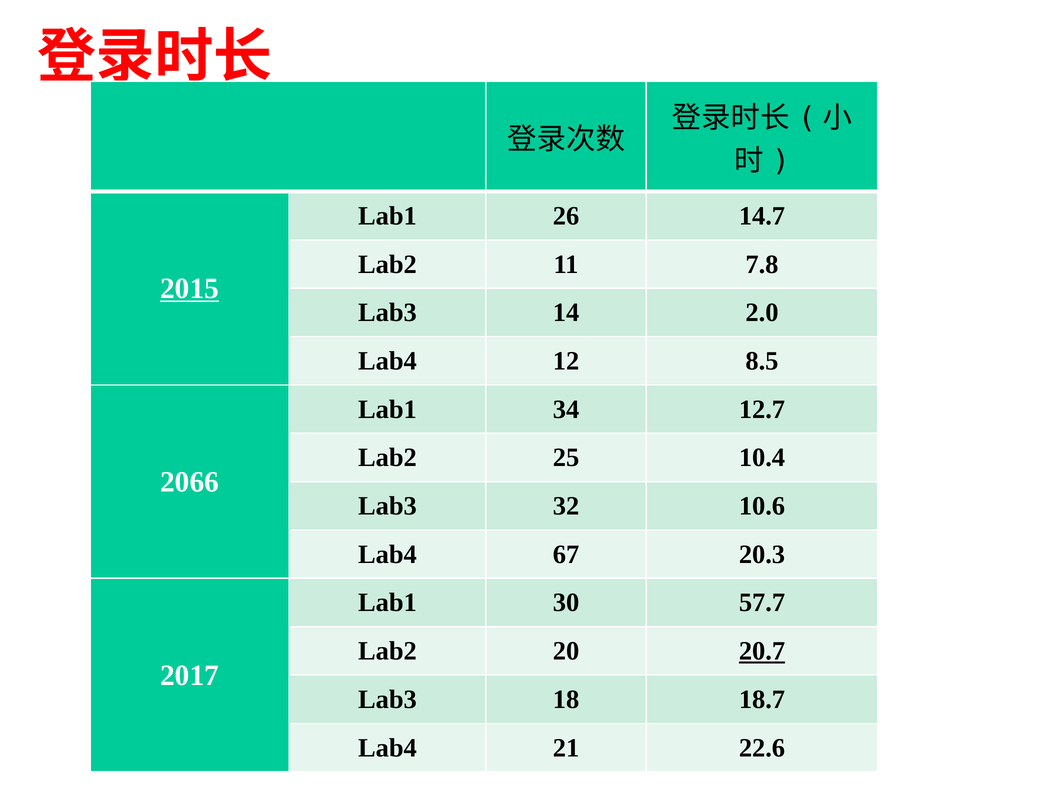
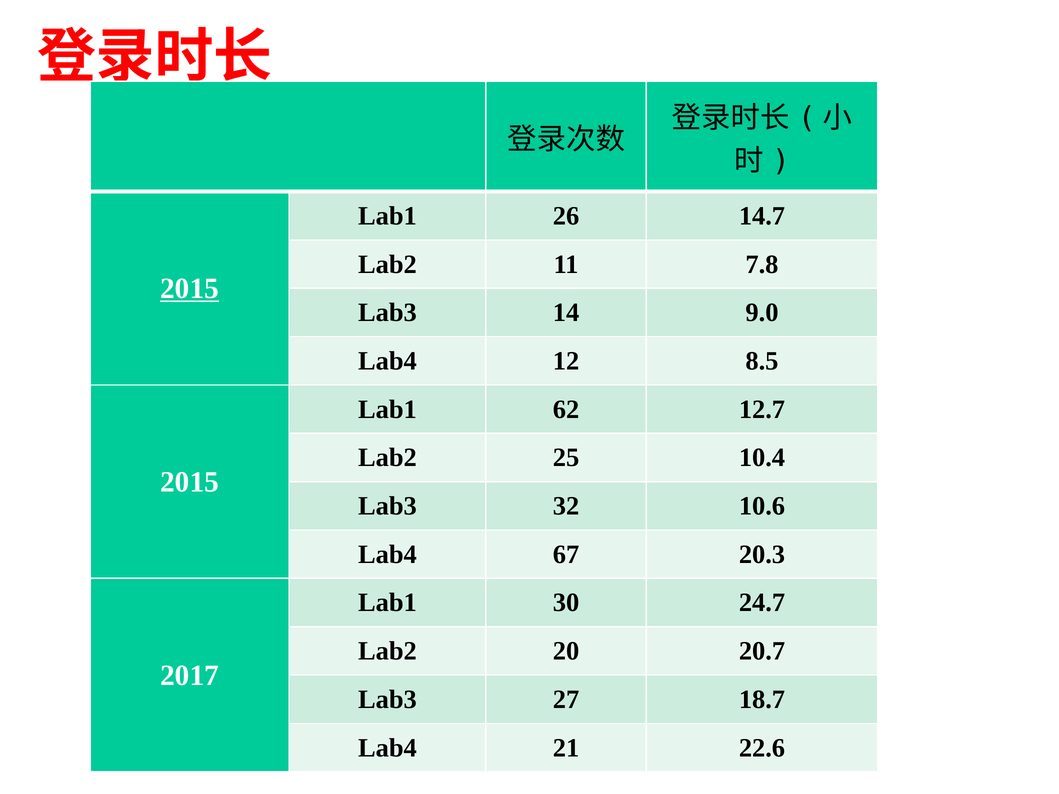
2.0: 2.0 -> 9.0
34: 34 -> 62
2066 at (190, 482): 2066 -> 2015
57.7: 57.7 -> 24.7
20.7 underline: present -> none
18: 18 -> 27
